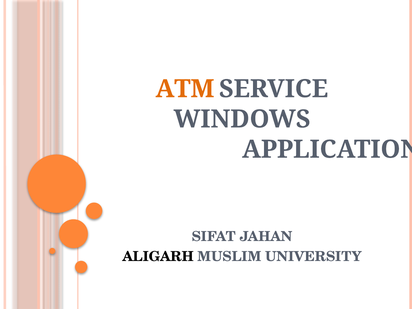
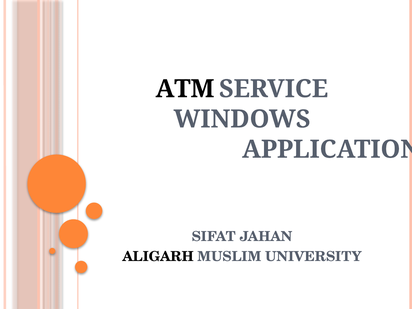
ATM colour: orange -> black
